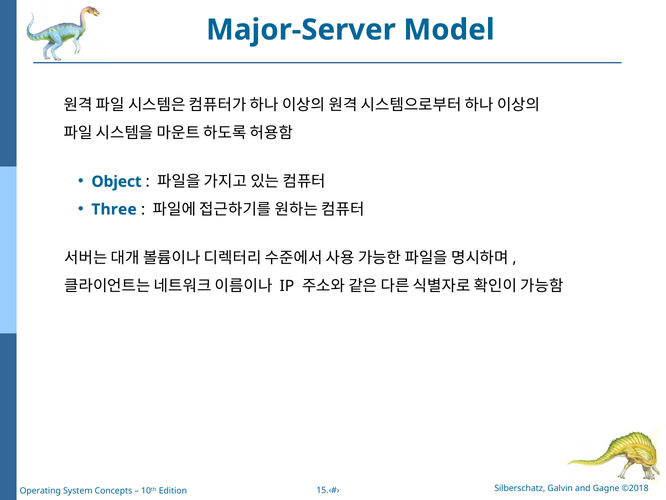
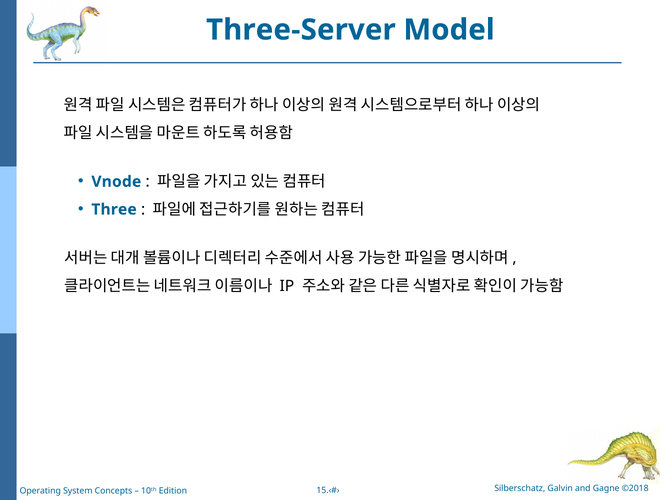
Major-Server: Major-Server -> Three-Server
Object: Object -> Vnode
